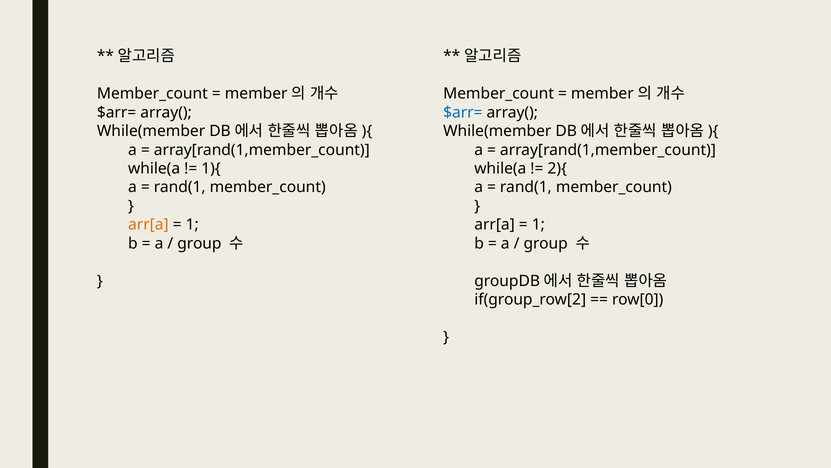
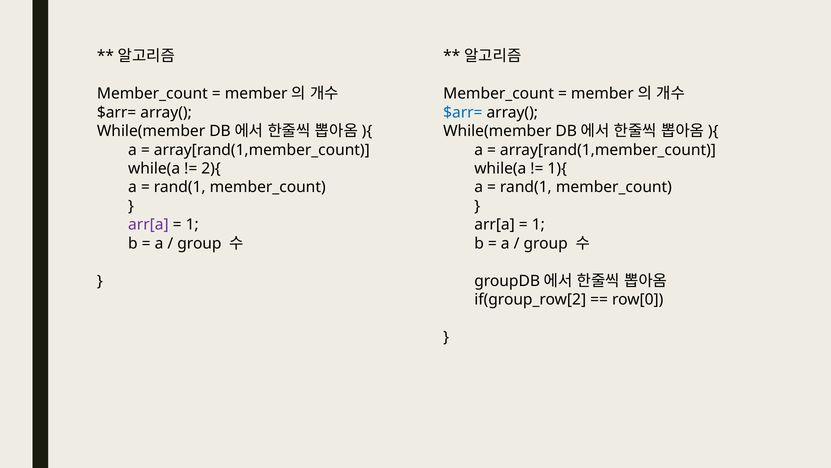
1){: 1){ -> 2){
2){: 2){ -> 1){
arr[a at (148, 225) colour: orange -> purple
